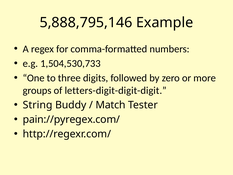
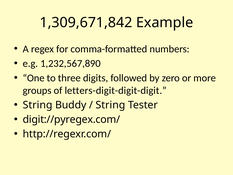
5,888,795,146: 5,888,795,146 -> 1,309,671,842
1,504,530,733: 1,504,530,733 -> 1,232,567,890
Match at (111, 105): Match -> String
pain://pyregex.com/: pain://pyregex.com/ -> digit://pyregex.com/
